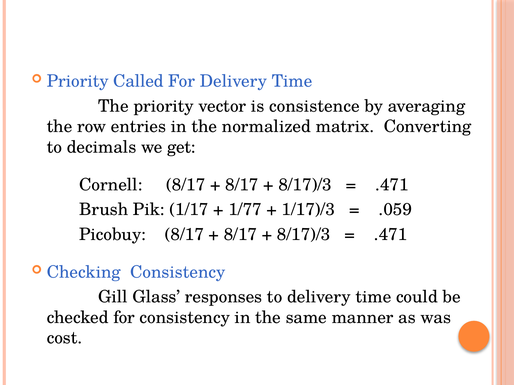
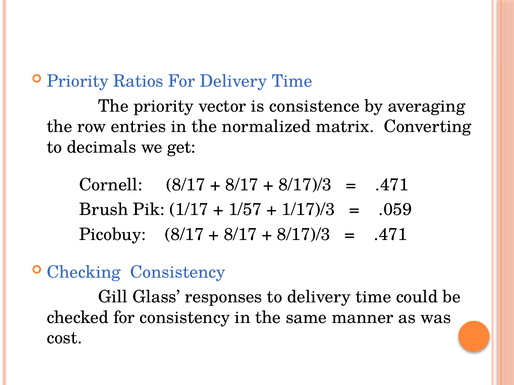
Called: Called -> Ratios
1/77: 1/77 -> 1/57
